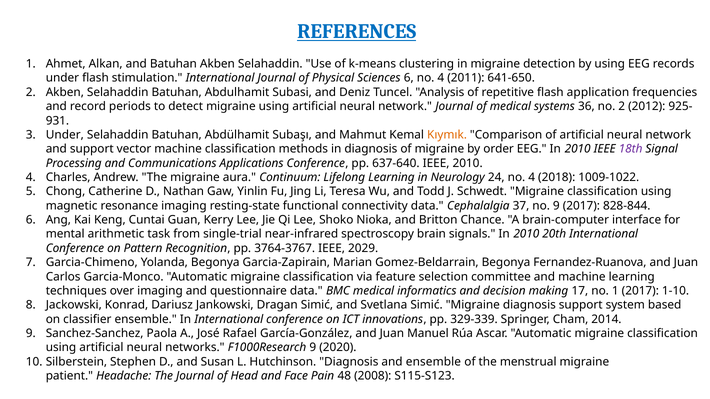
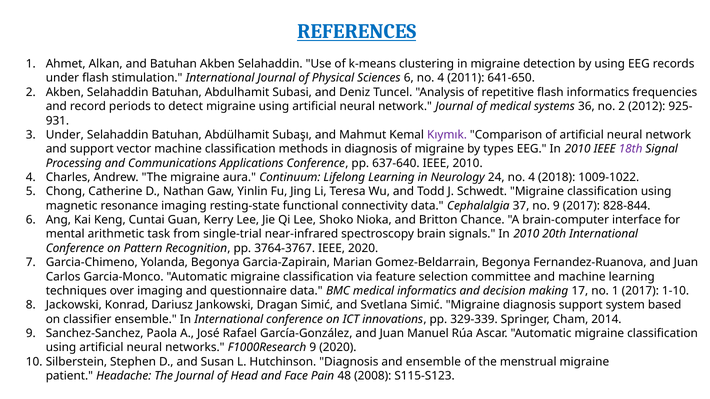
flash application: application -> informatics
Kıymık colour: orange -> purple
order: order -> types
IEEE 2029: 2029 -> 2020
